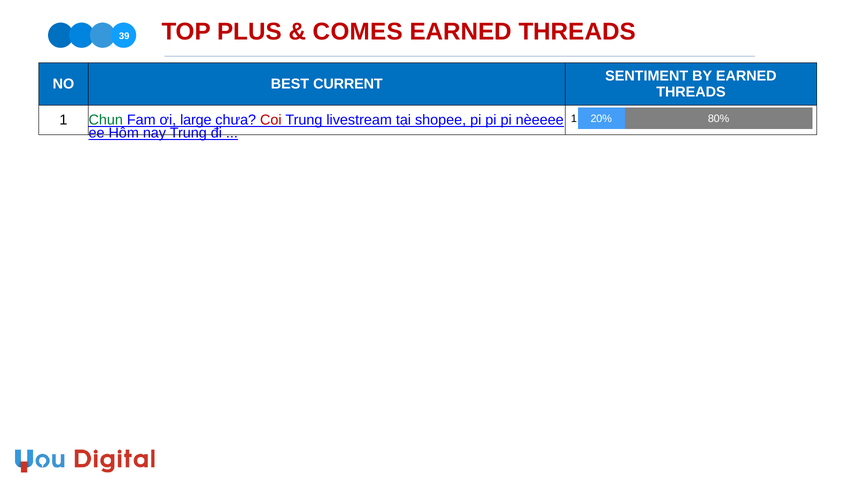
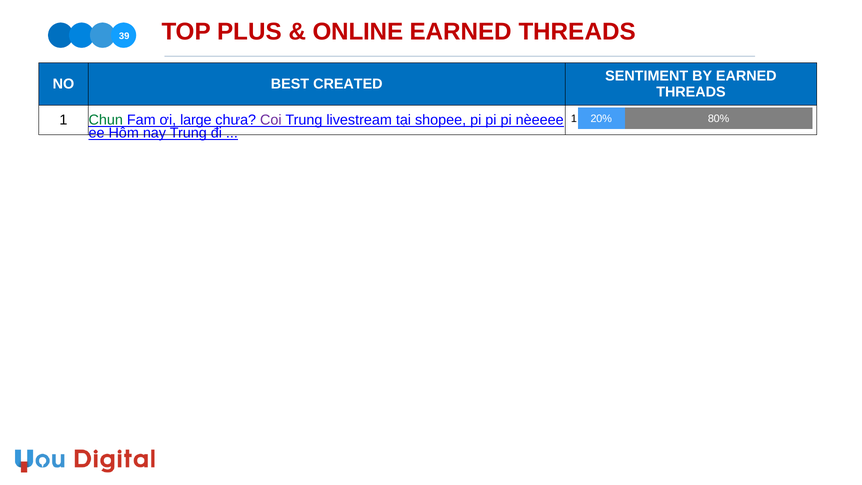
COMES: COMES -> ONLINE
CURRENT: CURRENT -> CREATED
Coi colour: red -> purple
